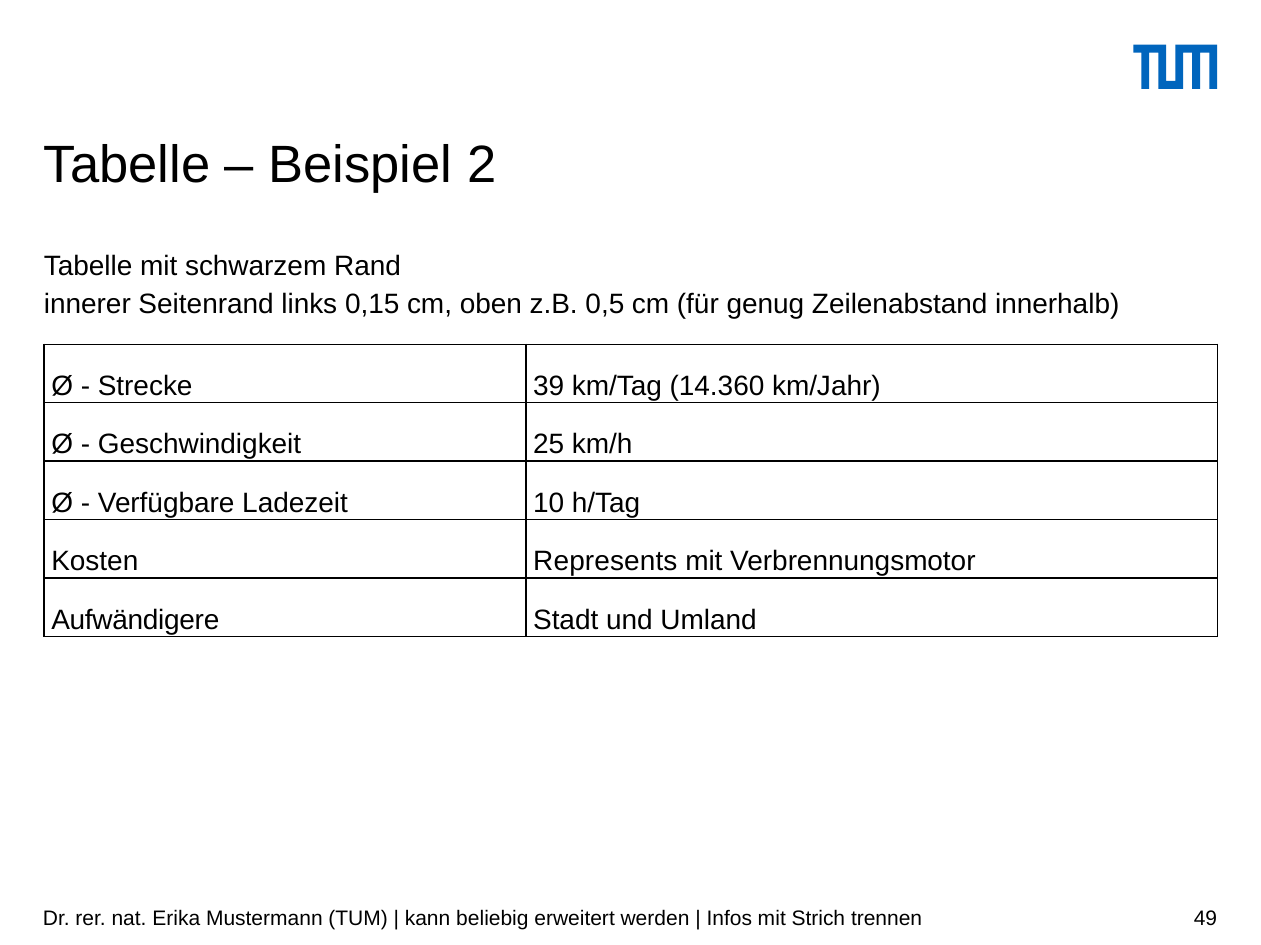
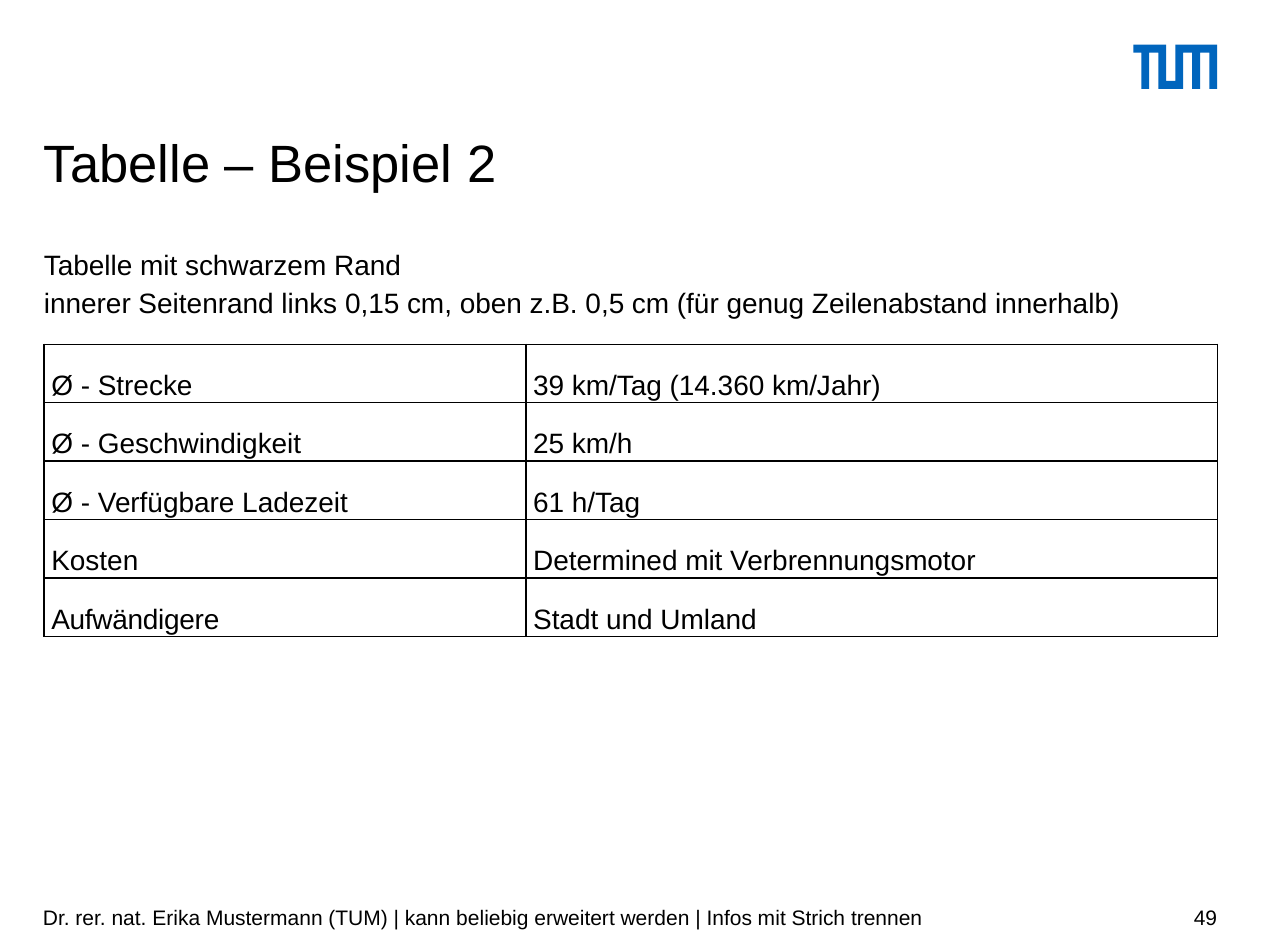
10: 10 -> 61
Represents: Represents -> Determined
